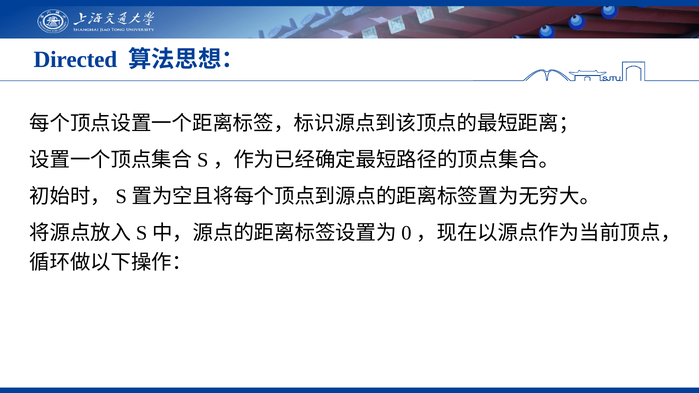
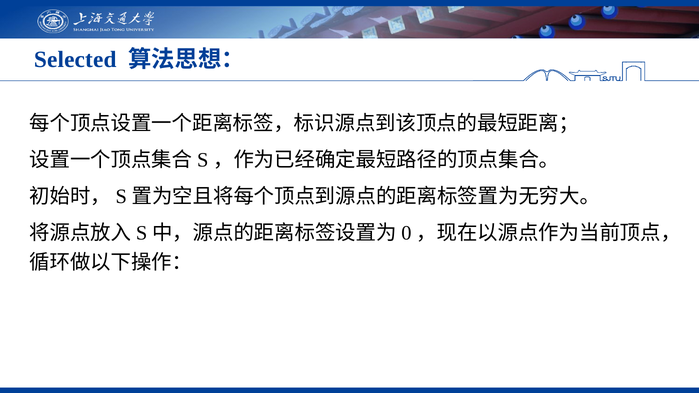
Directed: Directed -> Selected
